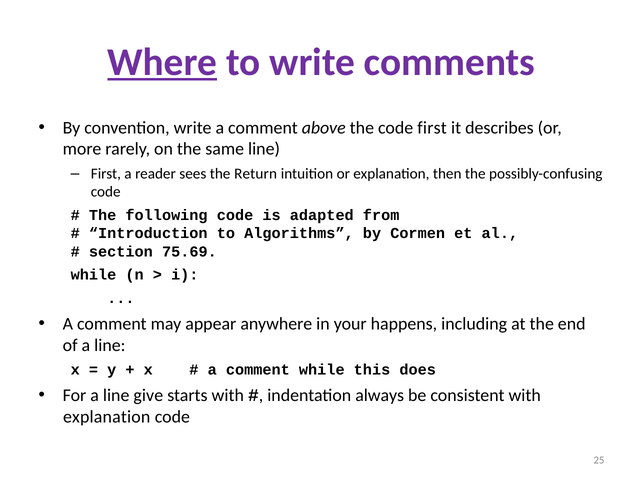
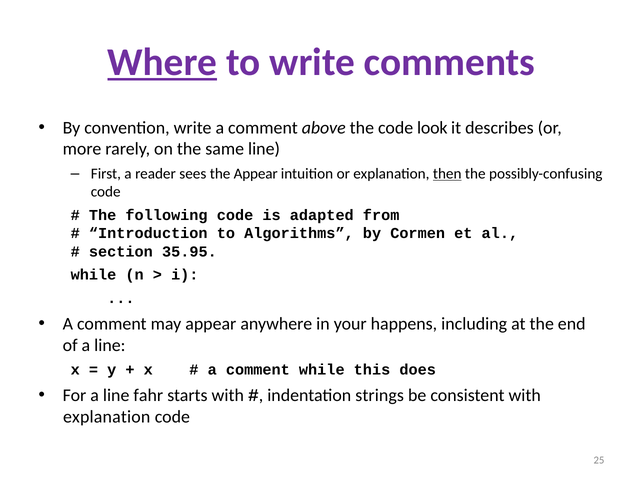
code first: first -> look
the Return: Return -> Appear
then underline: none -> present
75.69: 75.69 -> 35.95
give: give -> fahr
always: always -> strings
